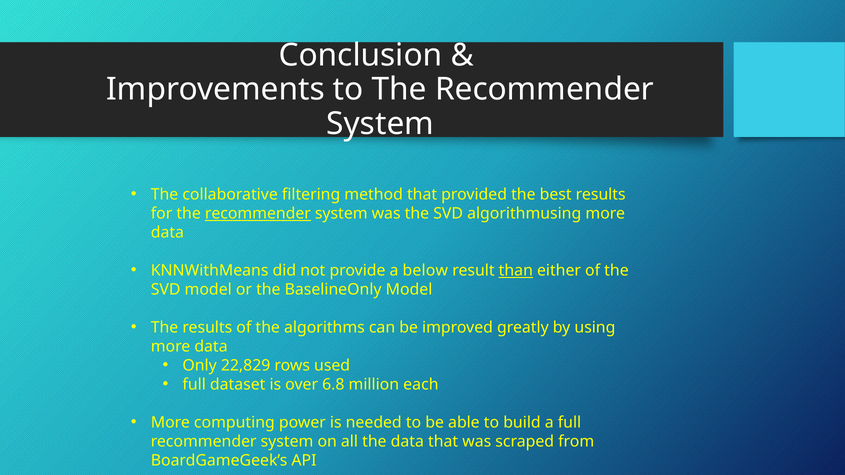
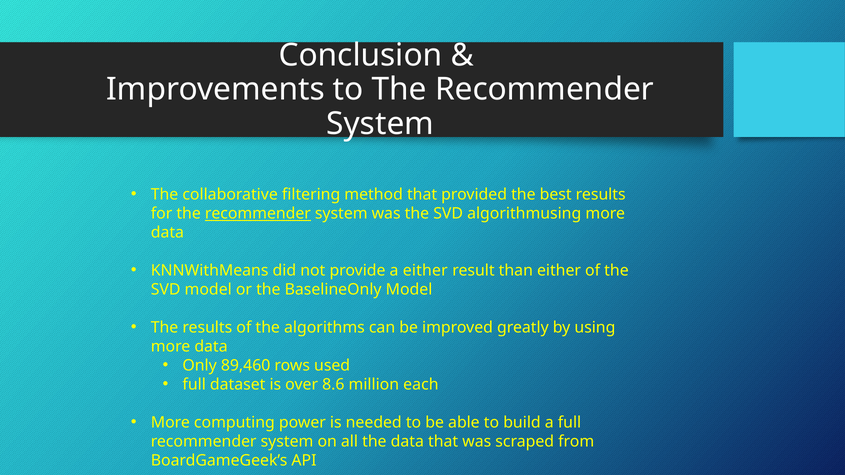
a below: below -> either
than underline: present -> none
22,829: 22,829 -> 89,460
6.8: 6.8 -> 8.6
